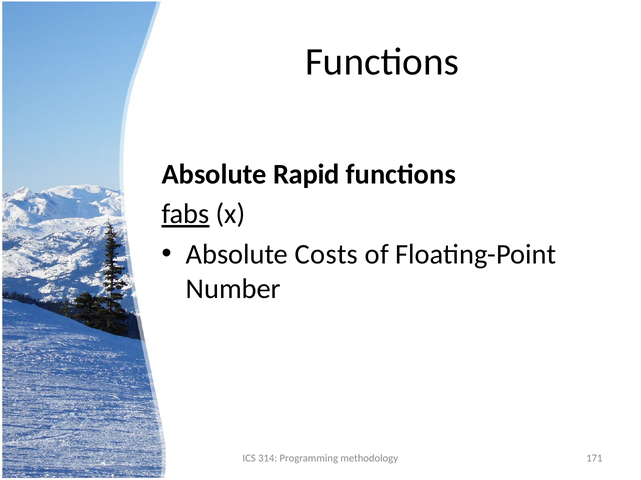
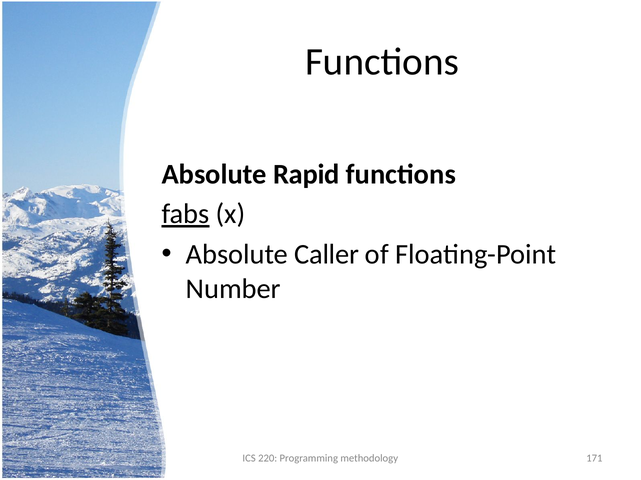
Costs: Costs -> Caller
314: 314 -> 220
